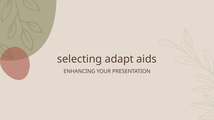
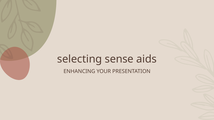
adapt: adapt -> sense
